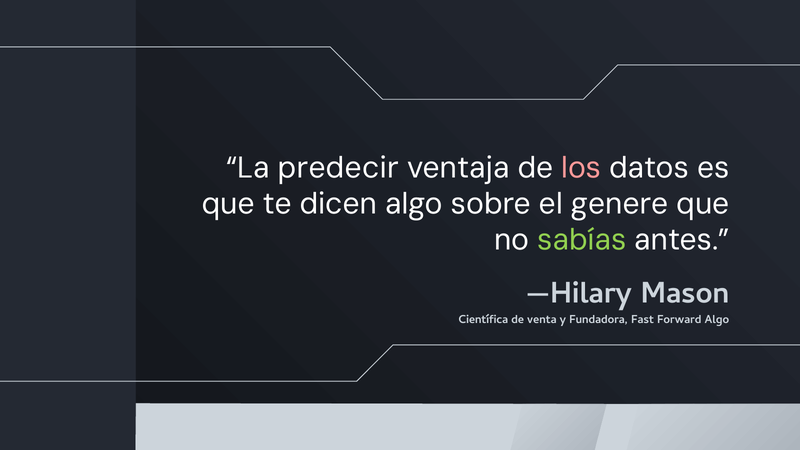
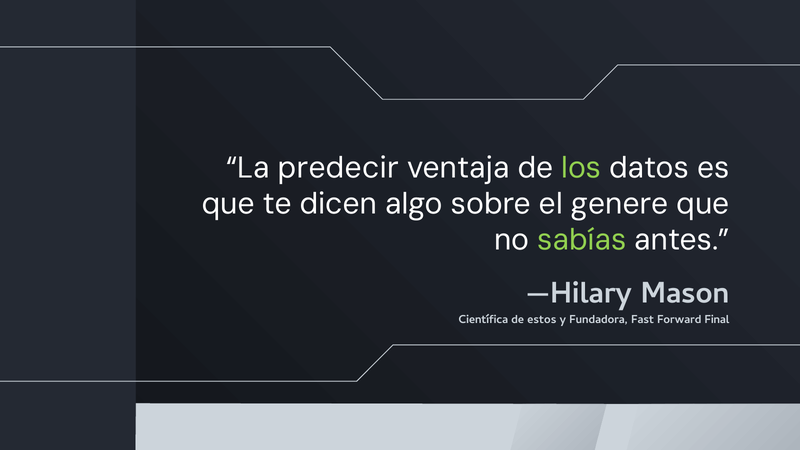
los colour: pink -> light green
venta: venta -> estos
Forward Algo: Algo -> Final
